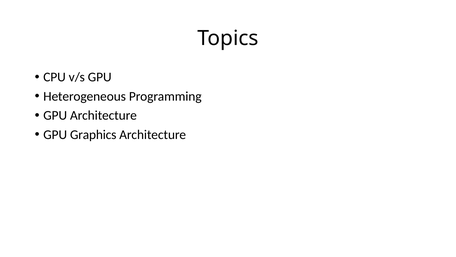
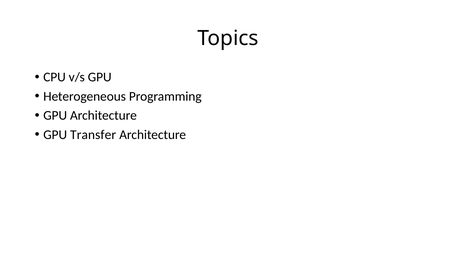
Graphics: Graphics -> Transfer
